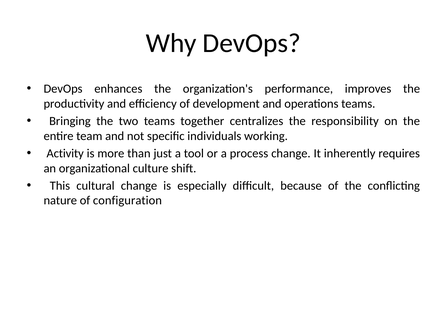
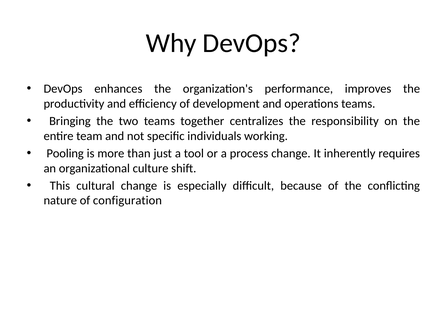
Activity: Activity -> Pooling
